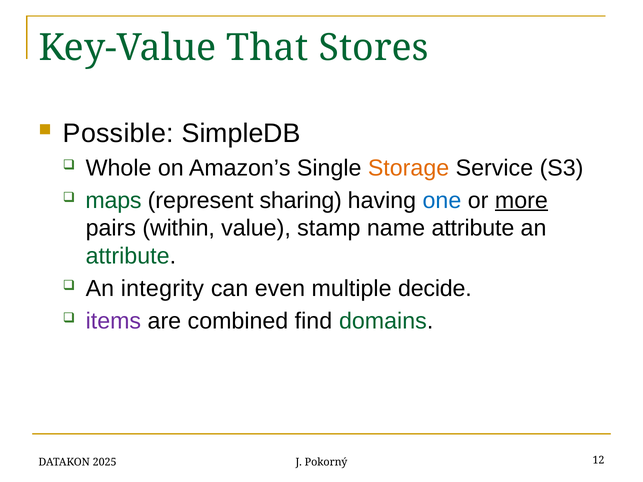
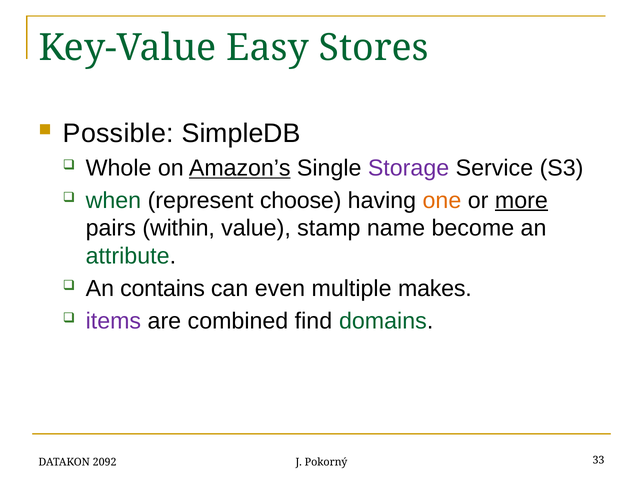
That: That -> Easy
Amazon’s underline: none -> present
Storage colour: orange -> purple
maps: maps -> when
sharing: sharing -> choose
one colour: blue -> orange
name attribute: attribute -> become
integrity: integrity -> contains
decide: decide -> makes
2025: 2025 -> 2092
12: 12 -> 33
